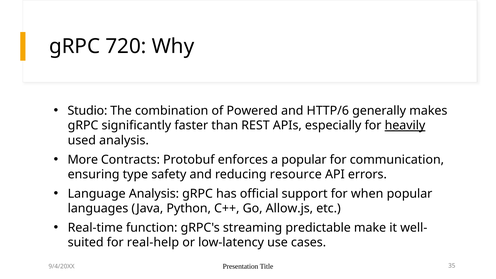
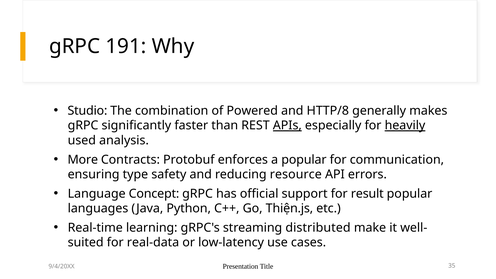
720: 720 -> 191
HTTP/6: HTTP/6 -> HTTP/8
APIs underline: none -> present
Language Analysis: Analysis -> Concept
when: when -> result
Allow.js: Allow.js -> Thiện.js
function: function -> learning
predictable: predictable -> distributed
real-help: real-help -> real-data
